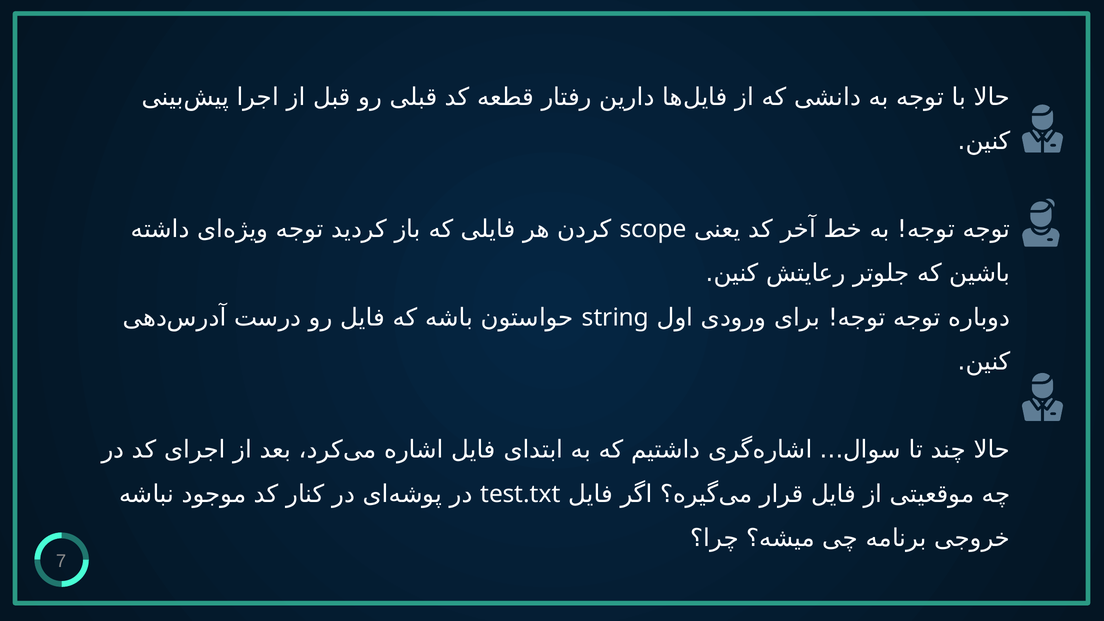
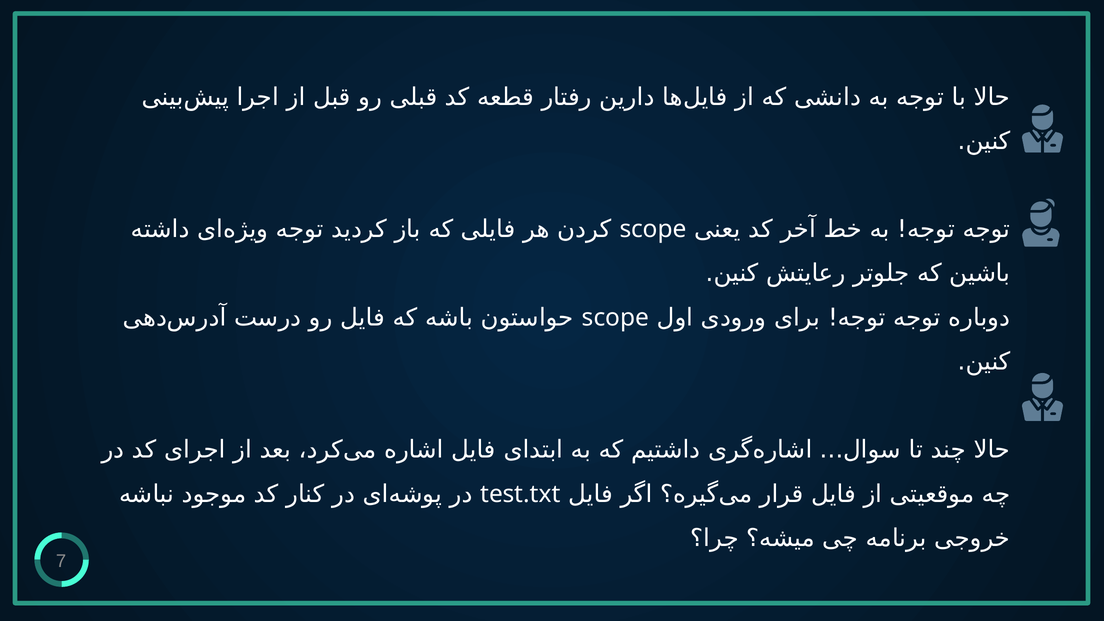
string at (615, 318): string -> scope
